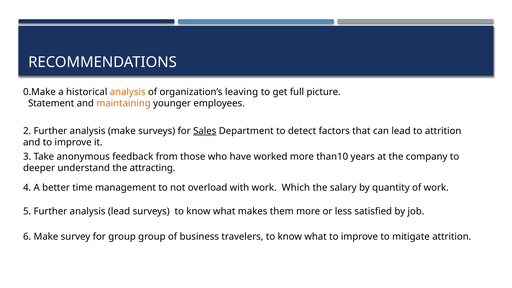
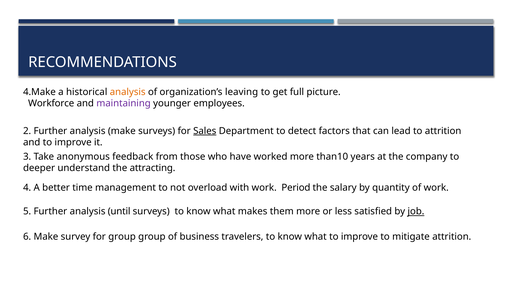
0.Make: 0.Make -> 4.Make
Statement: Statement -> Workforce
maintaining colour: orange -> purple
Which: Which -> Period
analysis lead: lead -> until
job underline: none -> present
